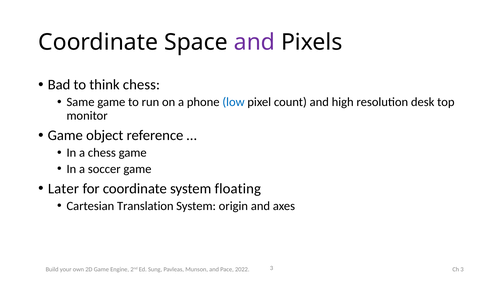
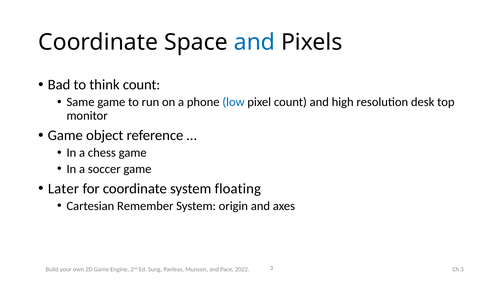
and at (254, 42) colour: purple -> blue
think chess: chess -> count
Translation: Translation -> Remember
